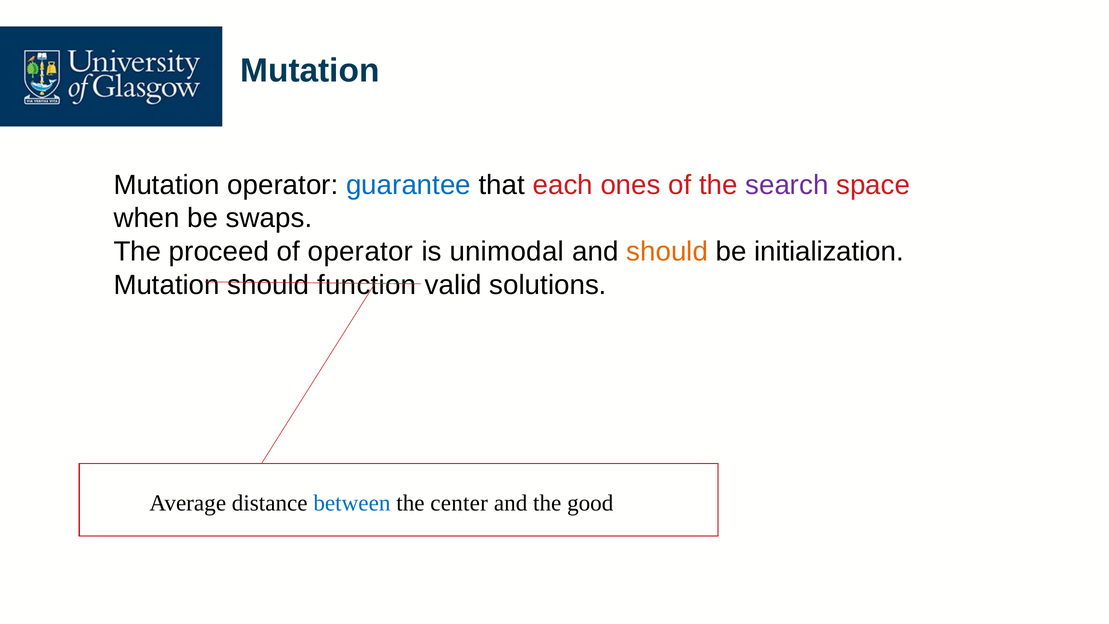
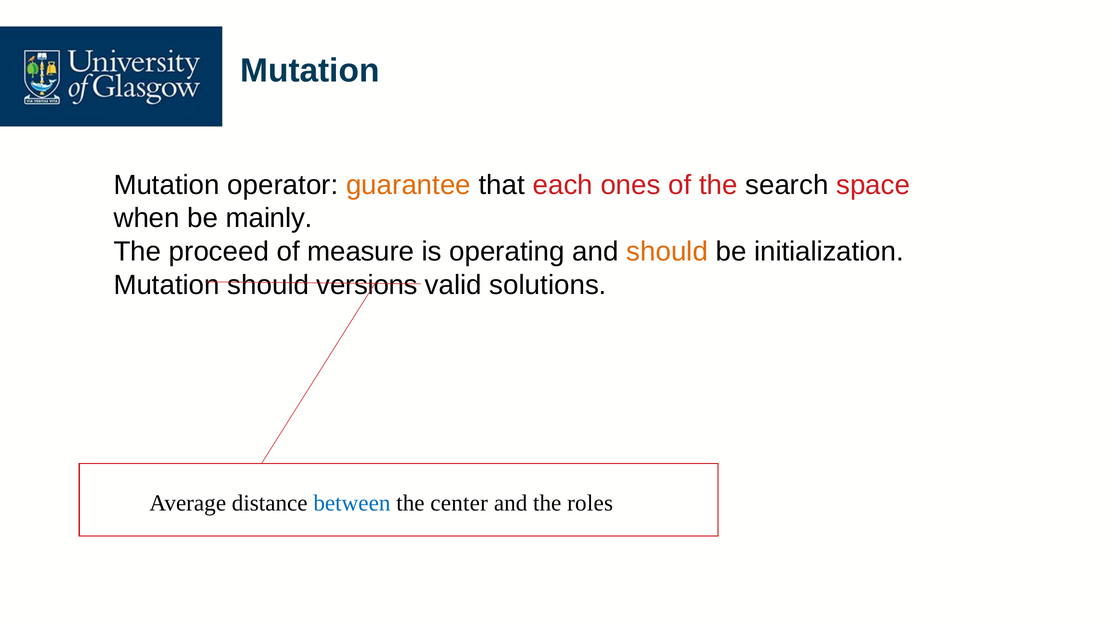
guarantee colour: blue -> orange
search colour: purple -> black
swaps: swaps -> mainly
of operator: operator -> measure
unimodal: unimodal -> operating
function: function -> versions
good: good -> roles
